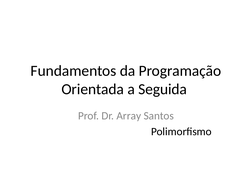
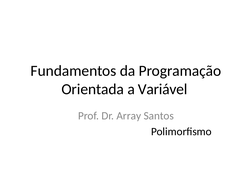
Seguida: Seguida -> Variável
